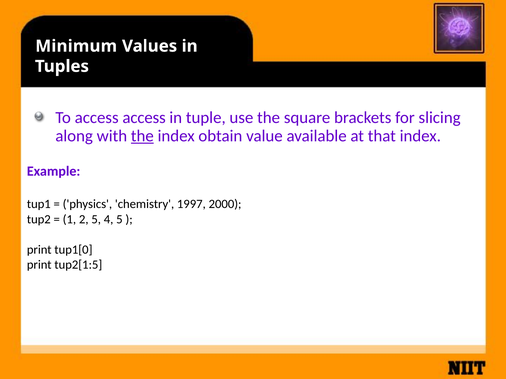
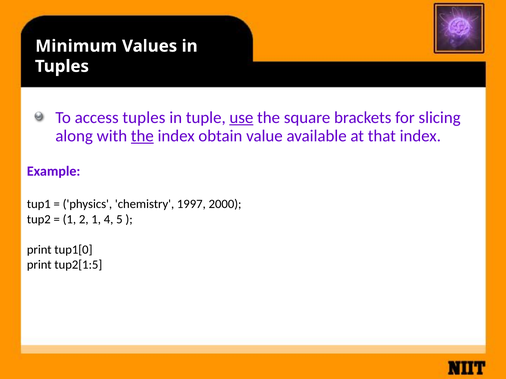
access access: access -> tuples
use underline: none -> present
2 5: 5 -> 1
